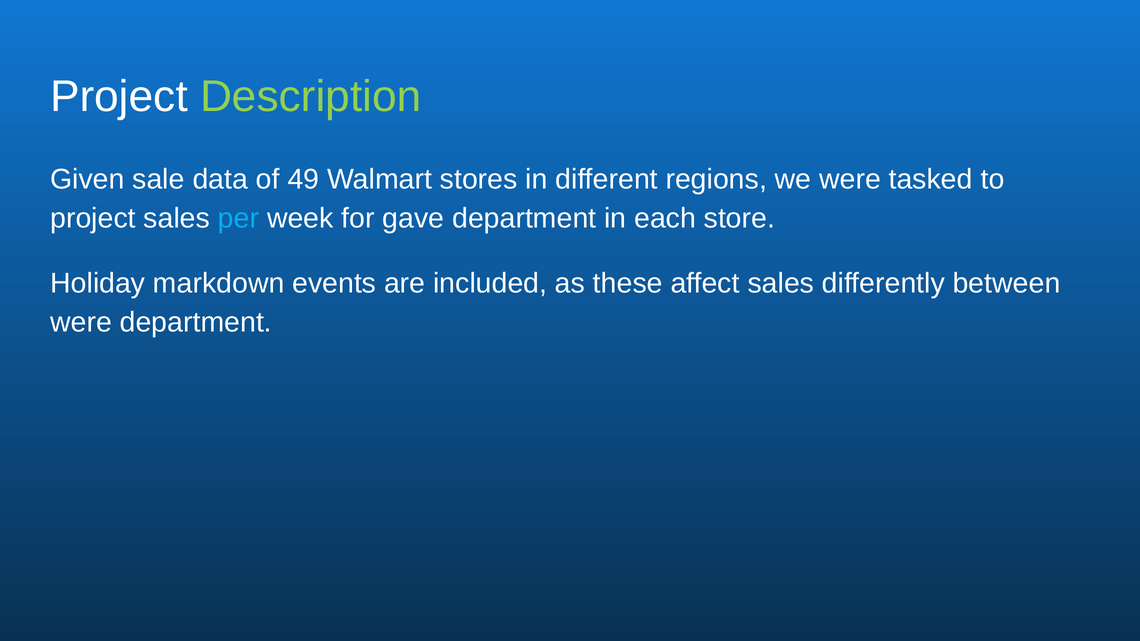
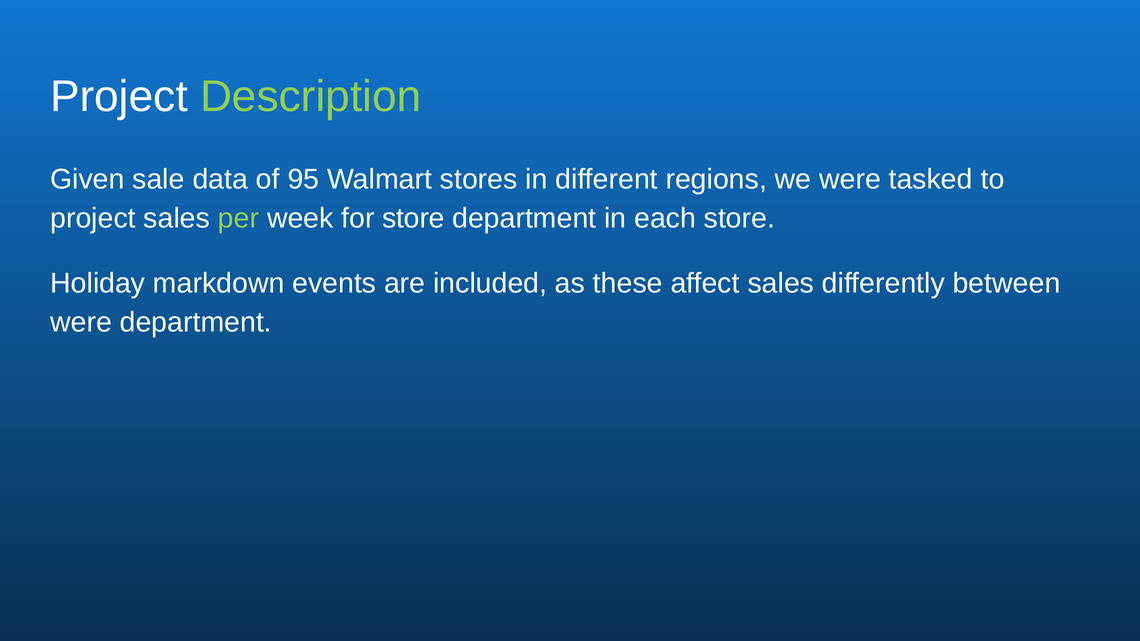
49: 49 -> 95
per colour: light blue -> light green
for gave: gave -> store
